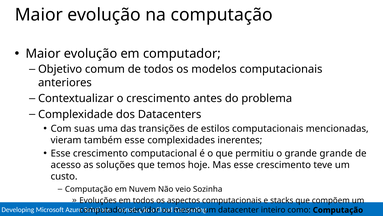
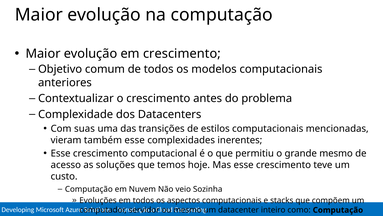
em computador: computador -> crescimento
grande grande: grande -> mesmo
